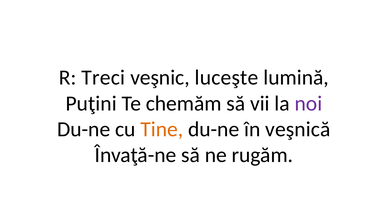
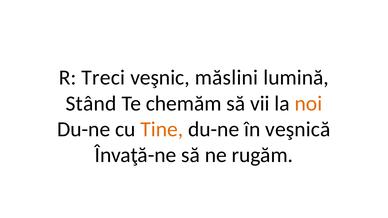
luceşte: luceşte -> măslini
Puţini: Puţini -> Stând
noi colour: purple -> orange
